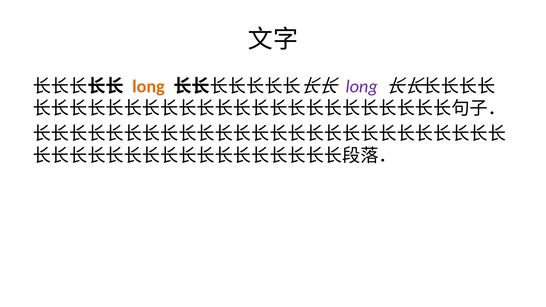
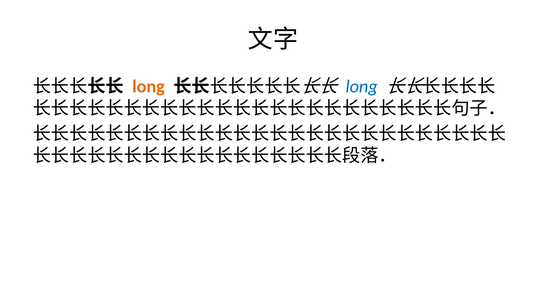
long at (362, 87) colour: purple -> blue
